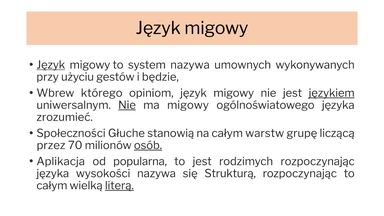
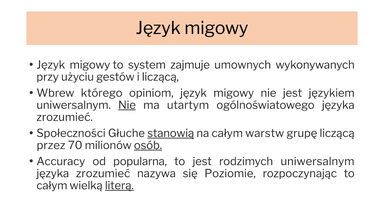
Język at (51, 65) underline: present -> none
system nazywa: nazywa -> zajmuje
i będzie: będzie -> liczącą
językiem underline: present -> none
ma migowy: migowy -> utartym
stanowią underline: none -> present
Aplikacja: Aplikacja -> Accuracy
rodzimych rozpoczynając: rozpoczynając -> uniwersalnym
wysokości at (103, 174): wysokości -> zrozumieć
Strukturą: Strukturą -> Poziomie
